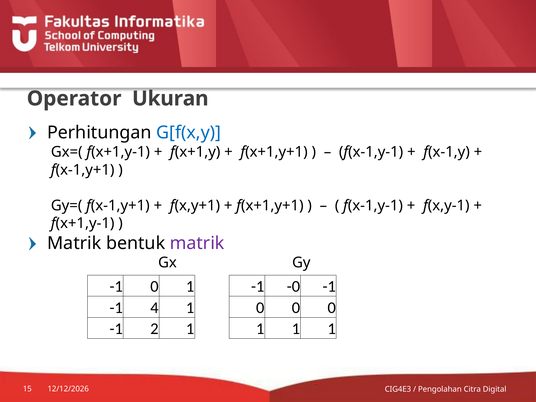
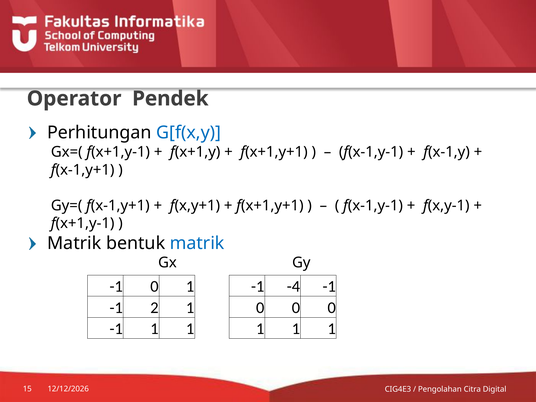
Ukuran: Ukuran -> Pendek
matrik at (197, 243) colour: purple -> blue
-0: -0 -> -4
4: 4 -> 2
-1 2: 2 -> 1
